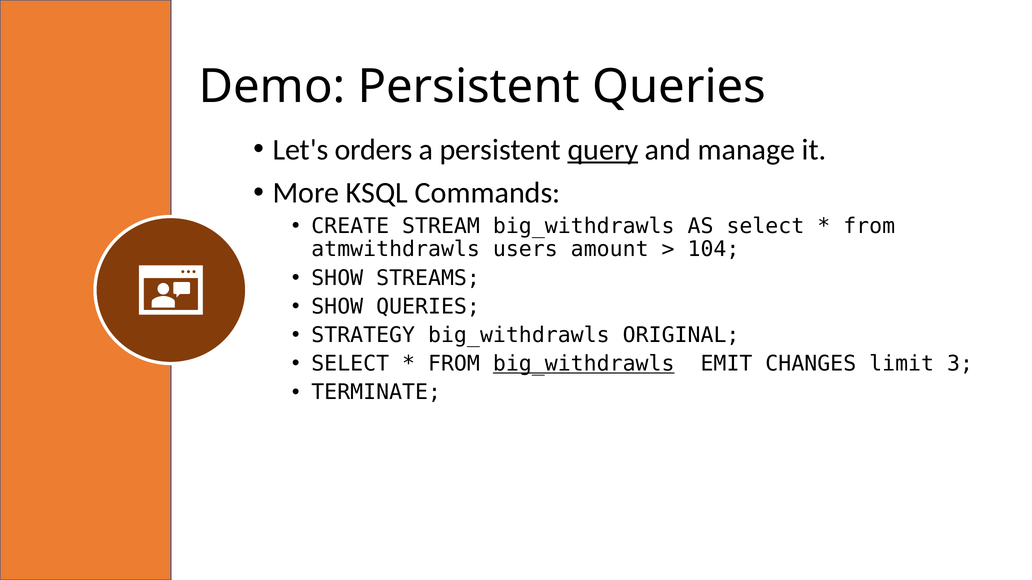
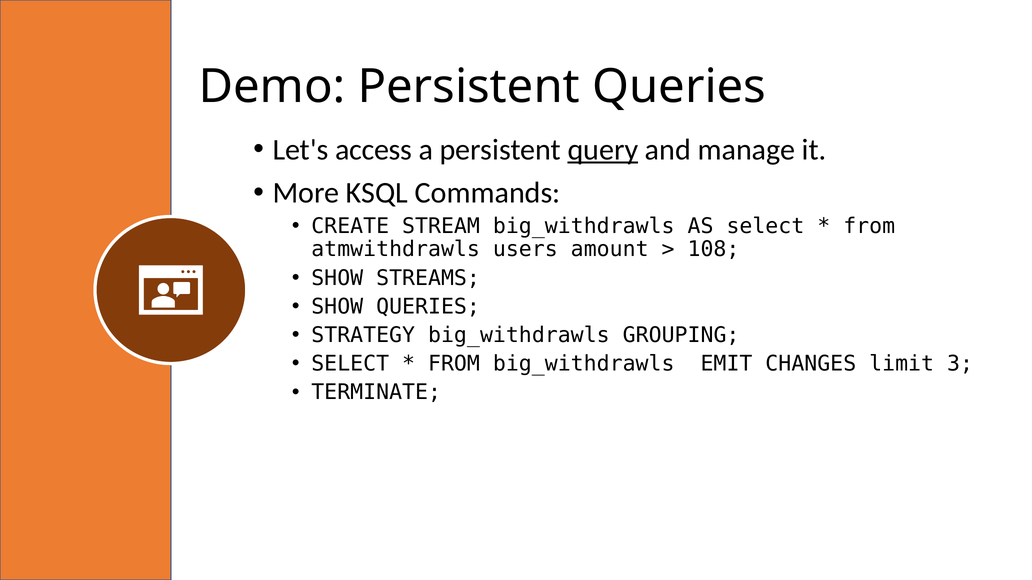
orders: orders -> access
104: 104 -> 108
ORIGINAL: ORIGINAL -> GROUPING
big_withdrawls at (584, 364) underline: present -> none
